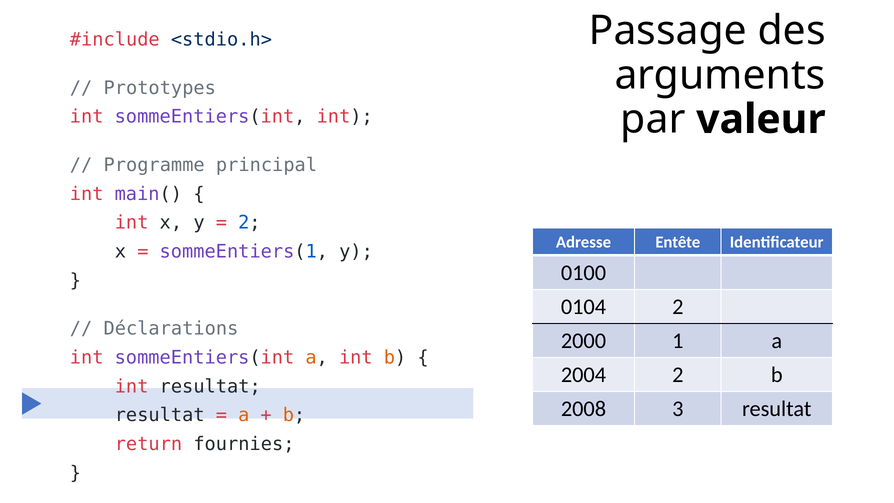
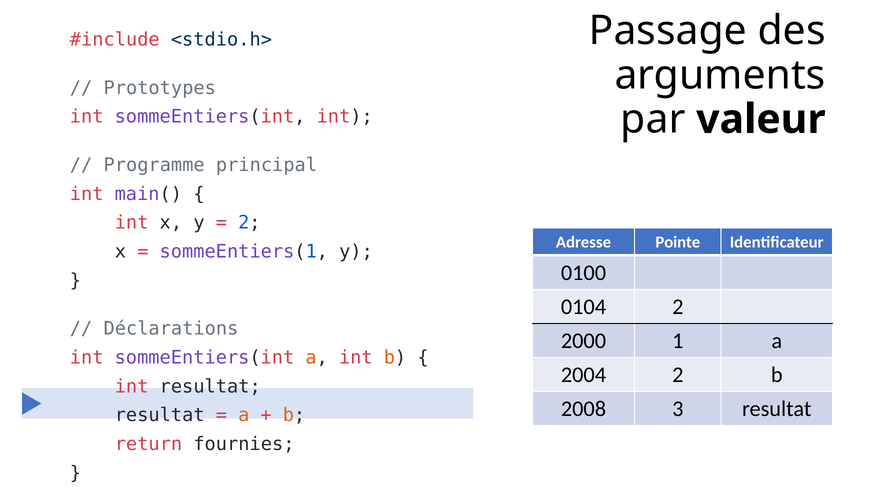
Entête: Entête -> Pointe
